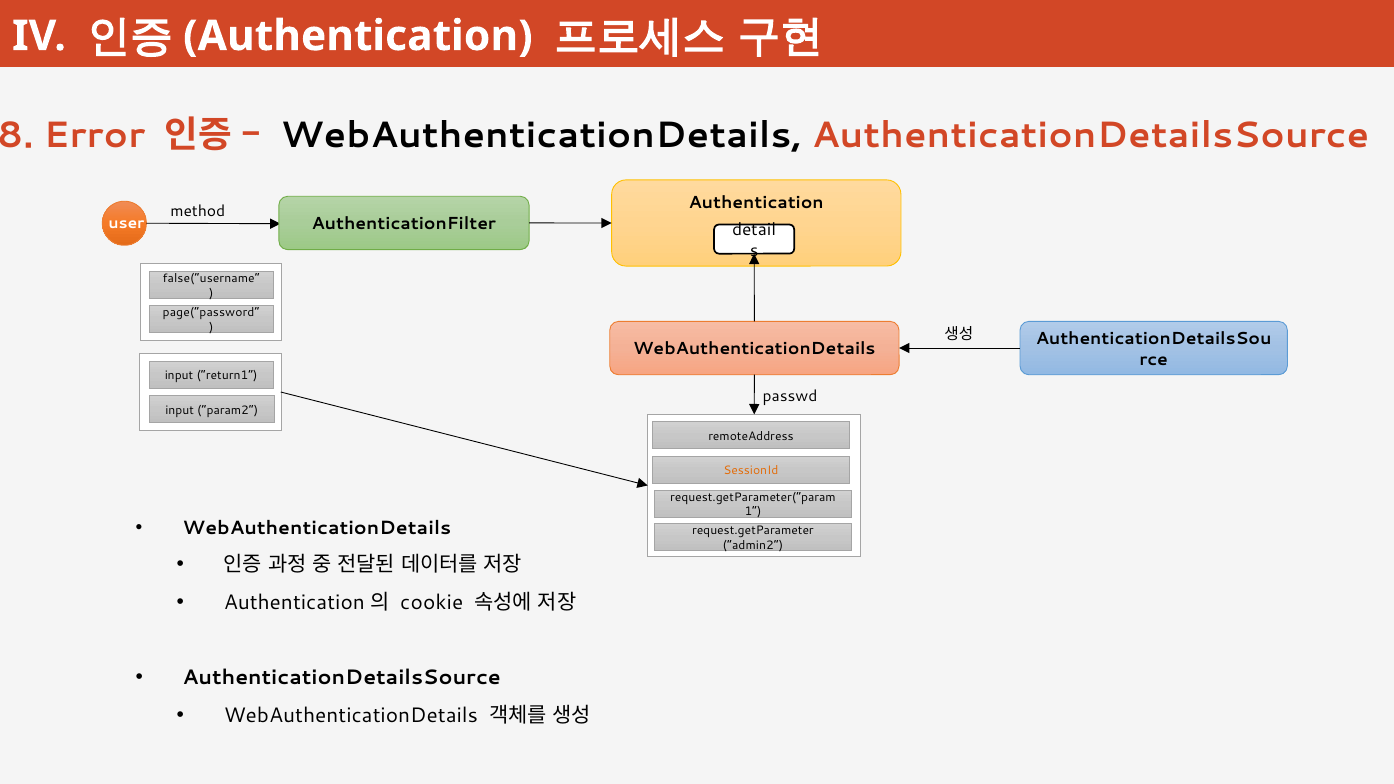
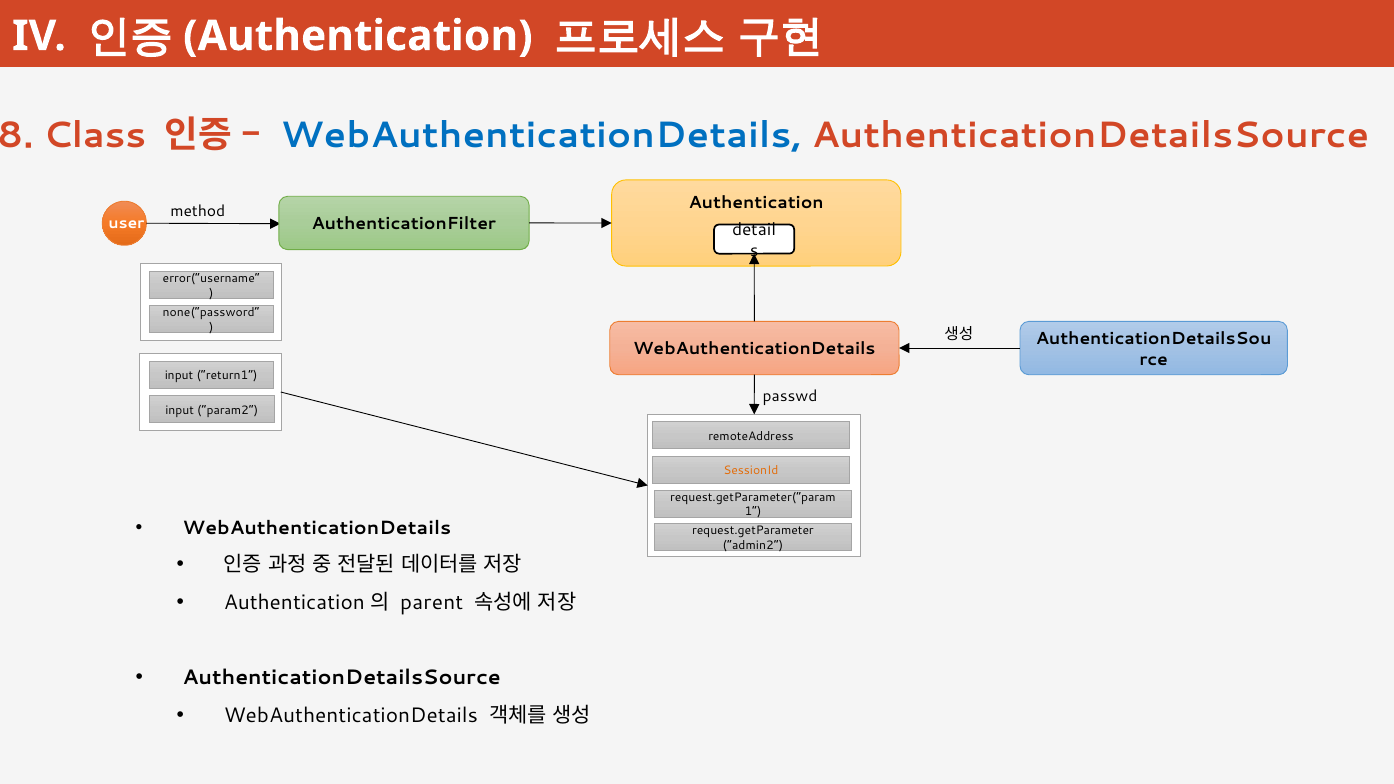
Error: Error -> Class
WebAuthenticationDetails at (541, 135) colour: black -> blue
false(“username: false(“username -> error(“username
page(“password: page(“password -> none(“password
cookie: cookie -> parent
